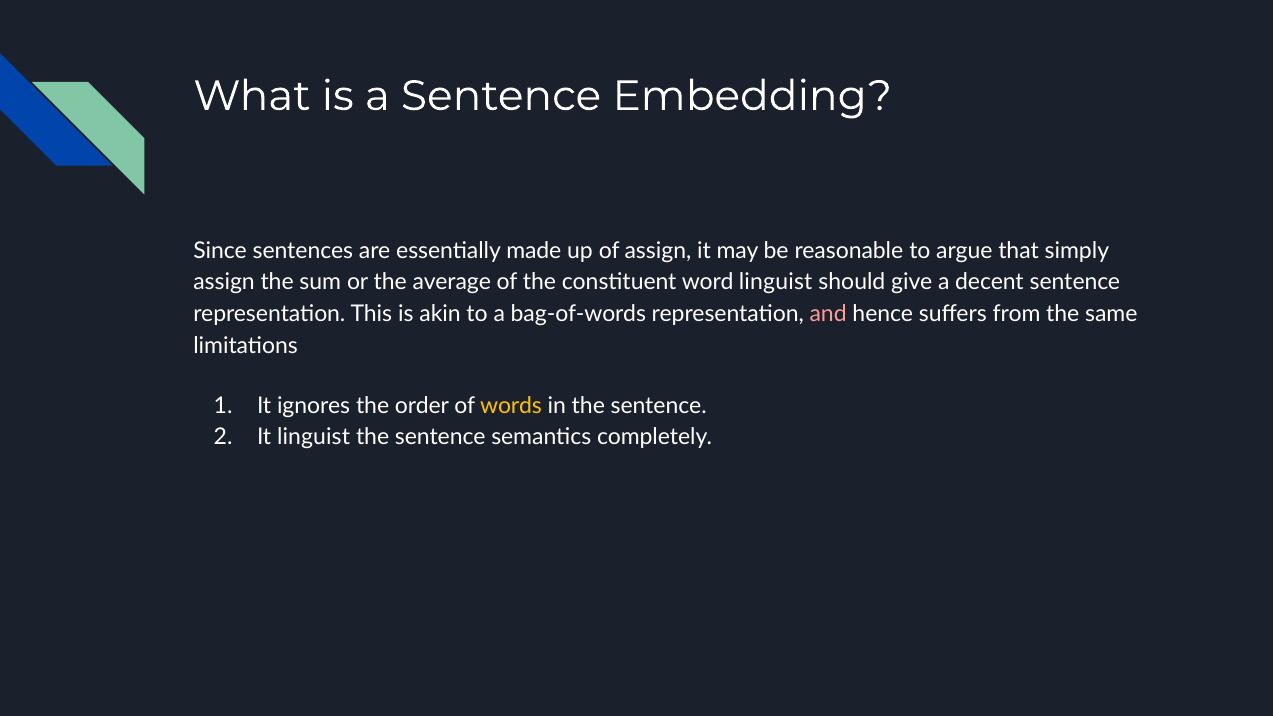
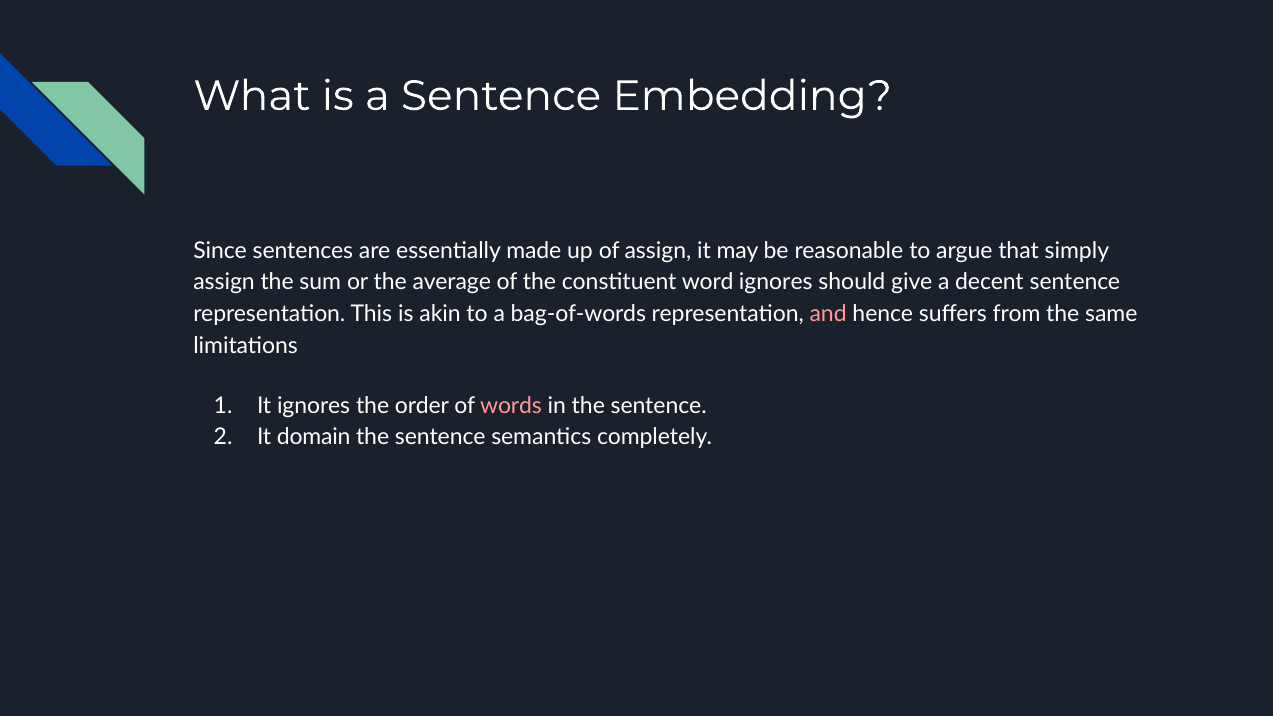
word linguist: linguist -> ignores
words colour: yellow -> pink
It linguist: linguist -> domain
